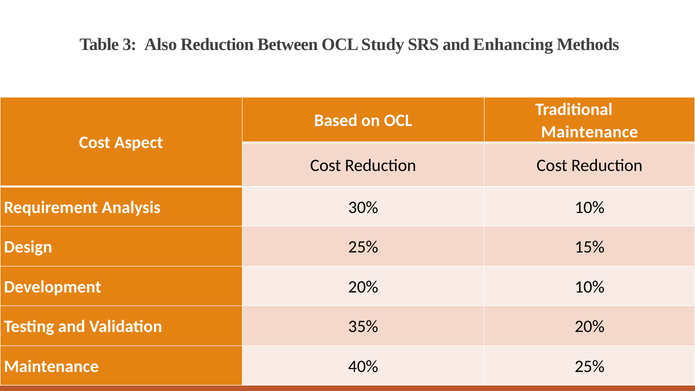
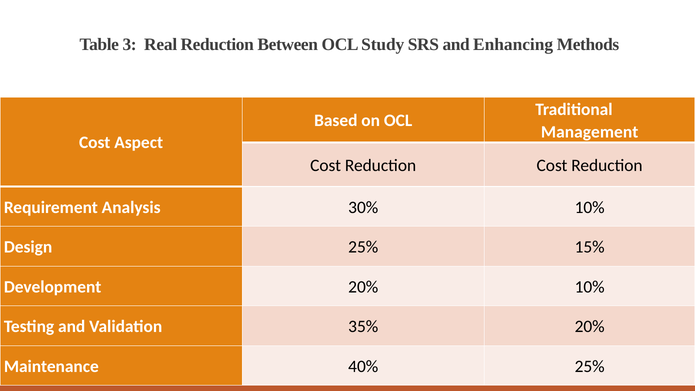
Also: Also -> Real
Maintenance at (590, 132): Maintenance -> Management
